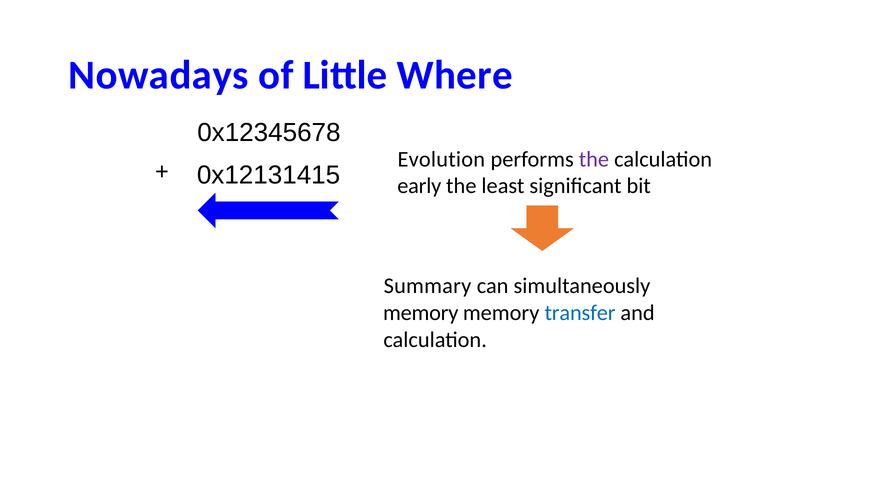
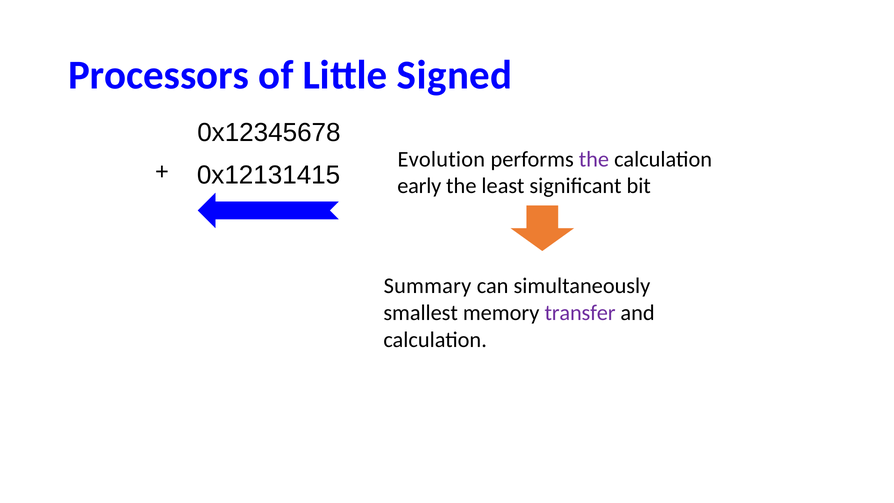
Nowadays: Nowadays -> Processors
Where: Where -> Signed
memory at (421, 313): memory -> smallest
transfer colour: blue -> purple
